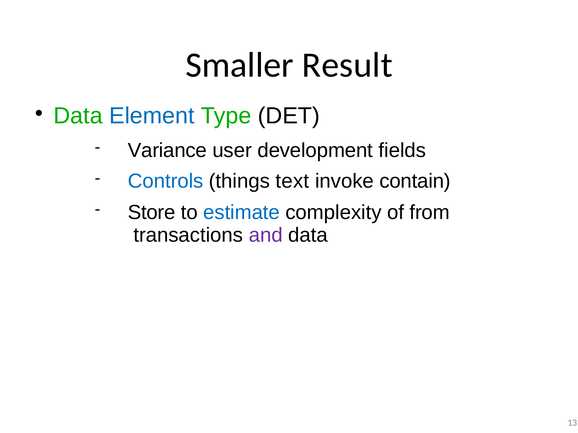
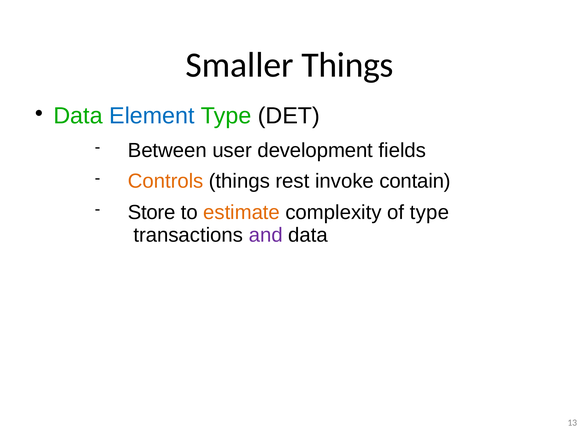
Smaller Result: Result -> Things
Variance: Variance -> Between
Controls colour: blue -> orange
text: text -> rest
estimate colour: blue -> orange
of from: from -> type
